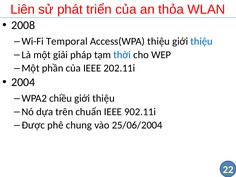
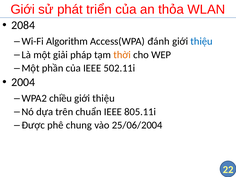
Liên at (23, 9): Liên -> Giới
2008: 2008 -> 2084
Temporal: Temporal -> Algorithm
Access(WPA thiệu: thiệu -> đánh
thời colour: blue -> orange
202.11i: 202.11i -> 502.11i
902.11i: 902.11i -> 805.11i
